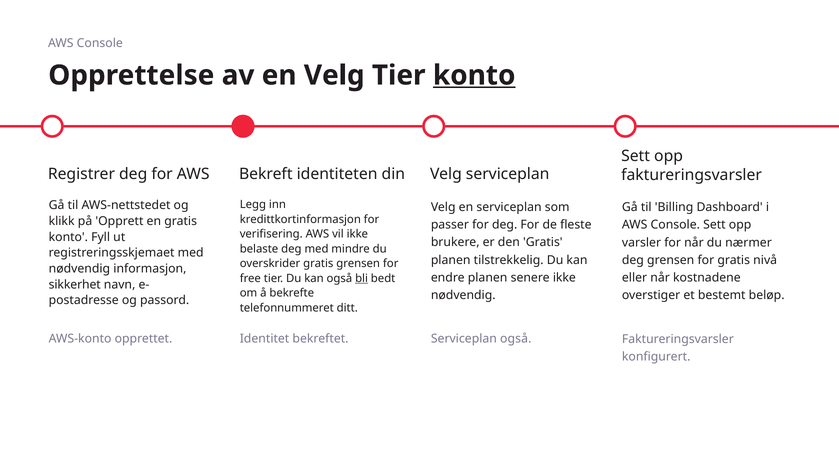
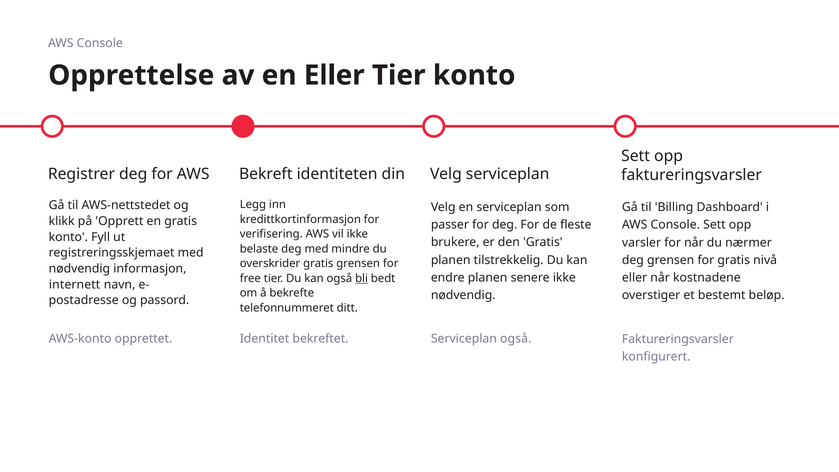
en Velg: Velg -> Eller
konto at (474, 75) underline: present -> none
sikkerhet: sikkerhet -> internett
